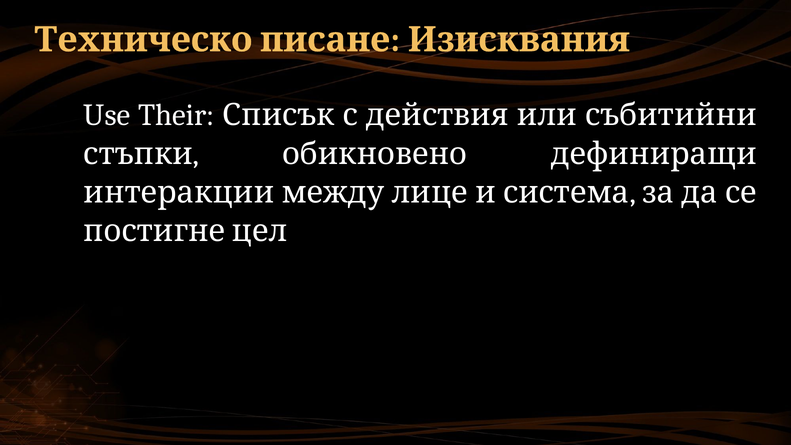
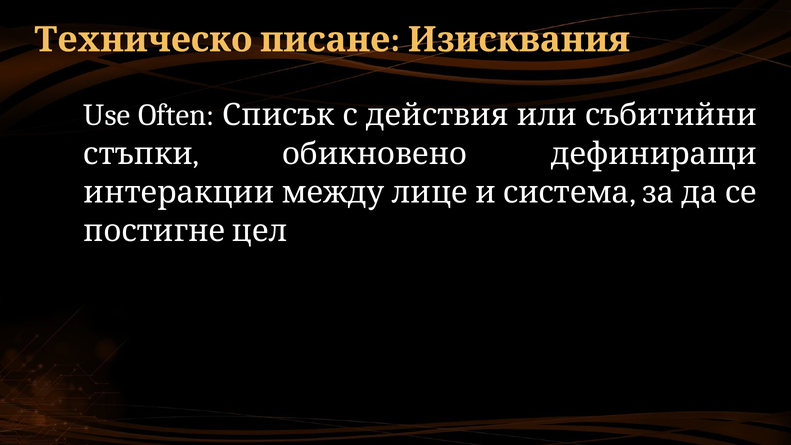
Their: Their -> Often
